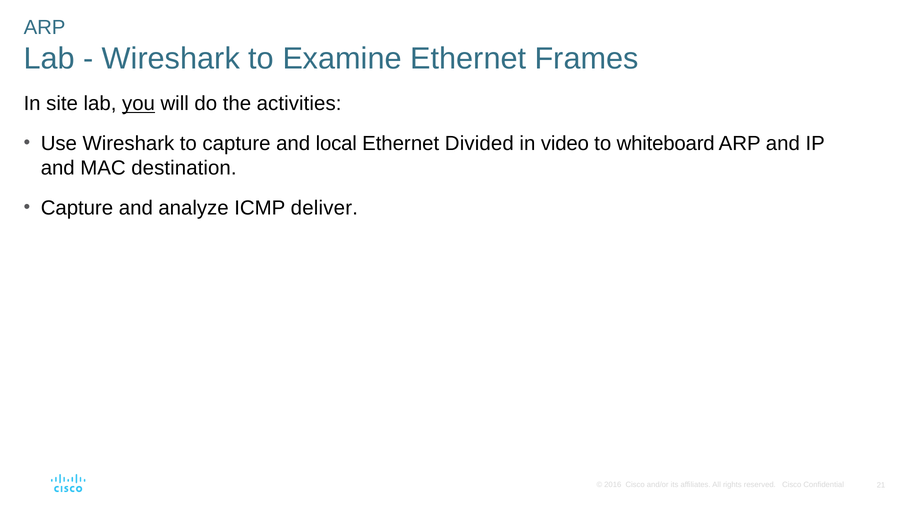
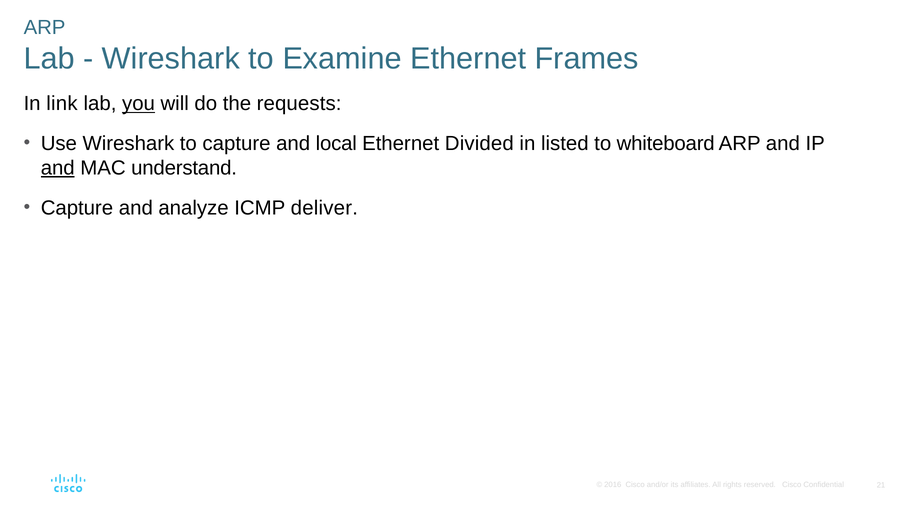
site: site -> link
activities: activities -> requests
video: video -> listed
and at (58, 168) underline: none -> present
destination: destination -> understand
